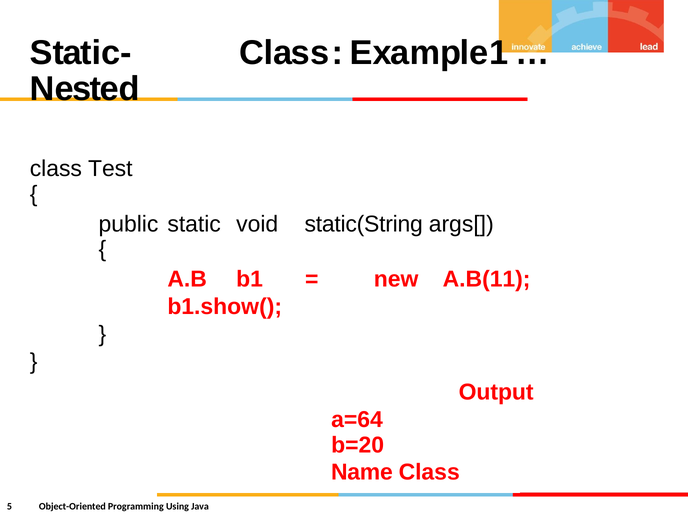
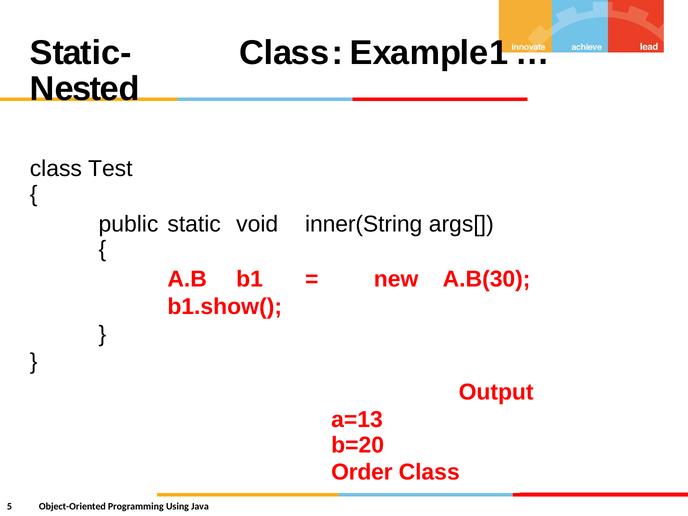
static(String: static(String -> inner(String
A.B(11: A.B(11 -> A.B(30
a=64: a=64 -> a=13
Name: Name -> Order
